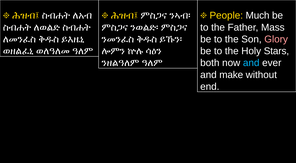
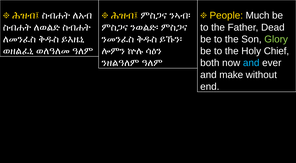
Mass: Mass -> Dead
Glory colour: pink -> light green
Stars: Stars -> Chief
